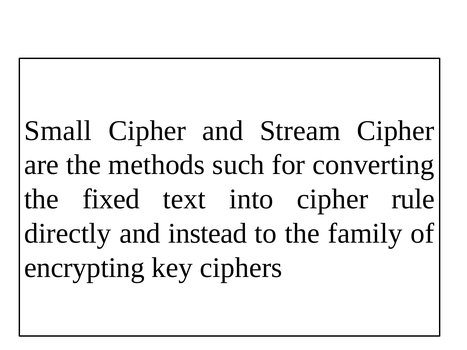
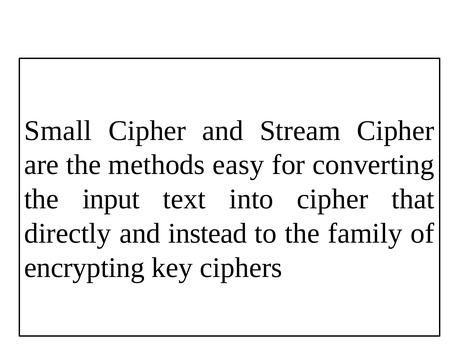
such: such -> easy
fixed: fixed -> input
rule: rule -> that
